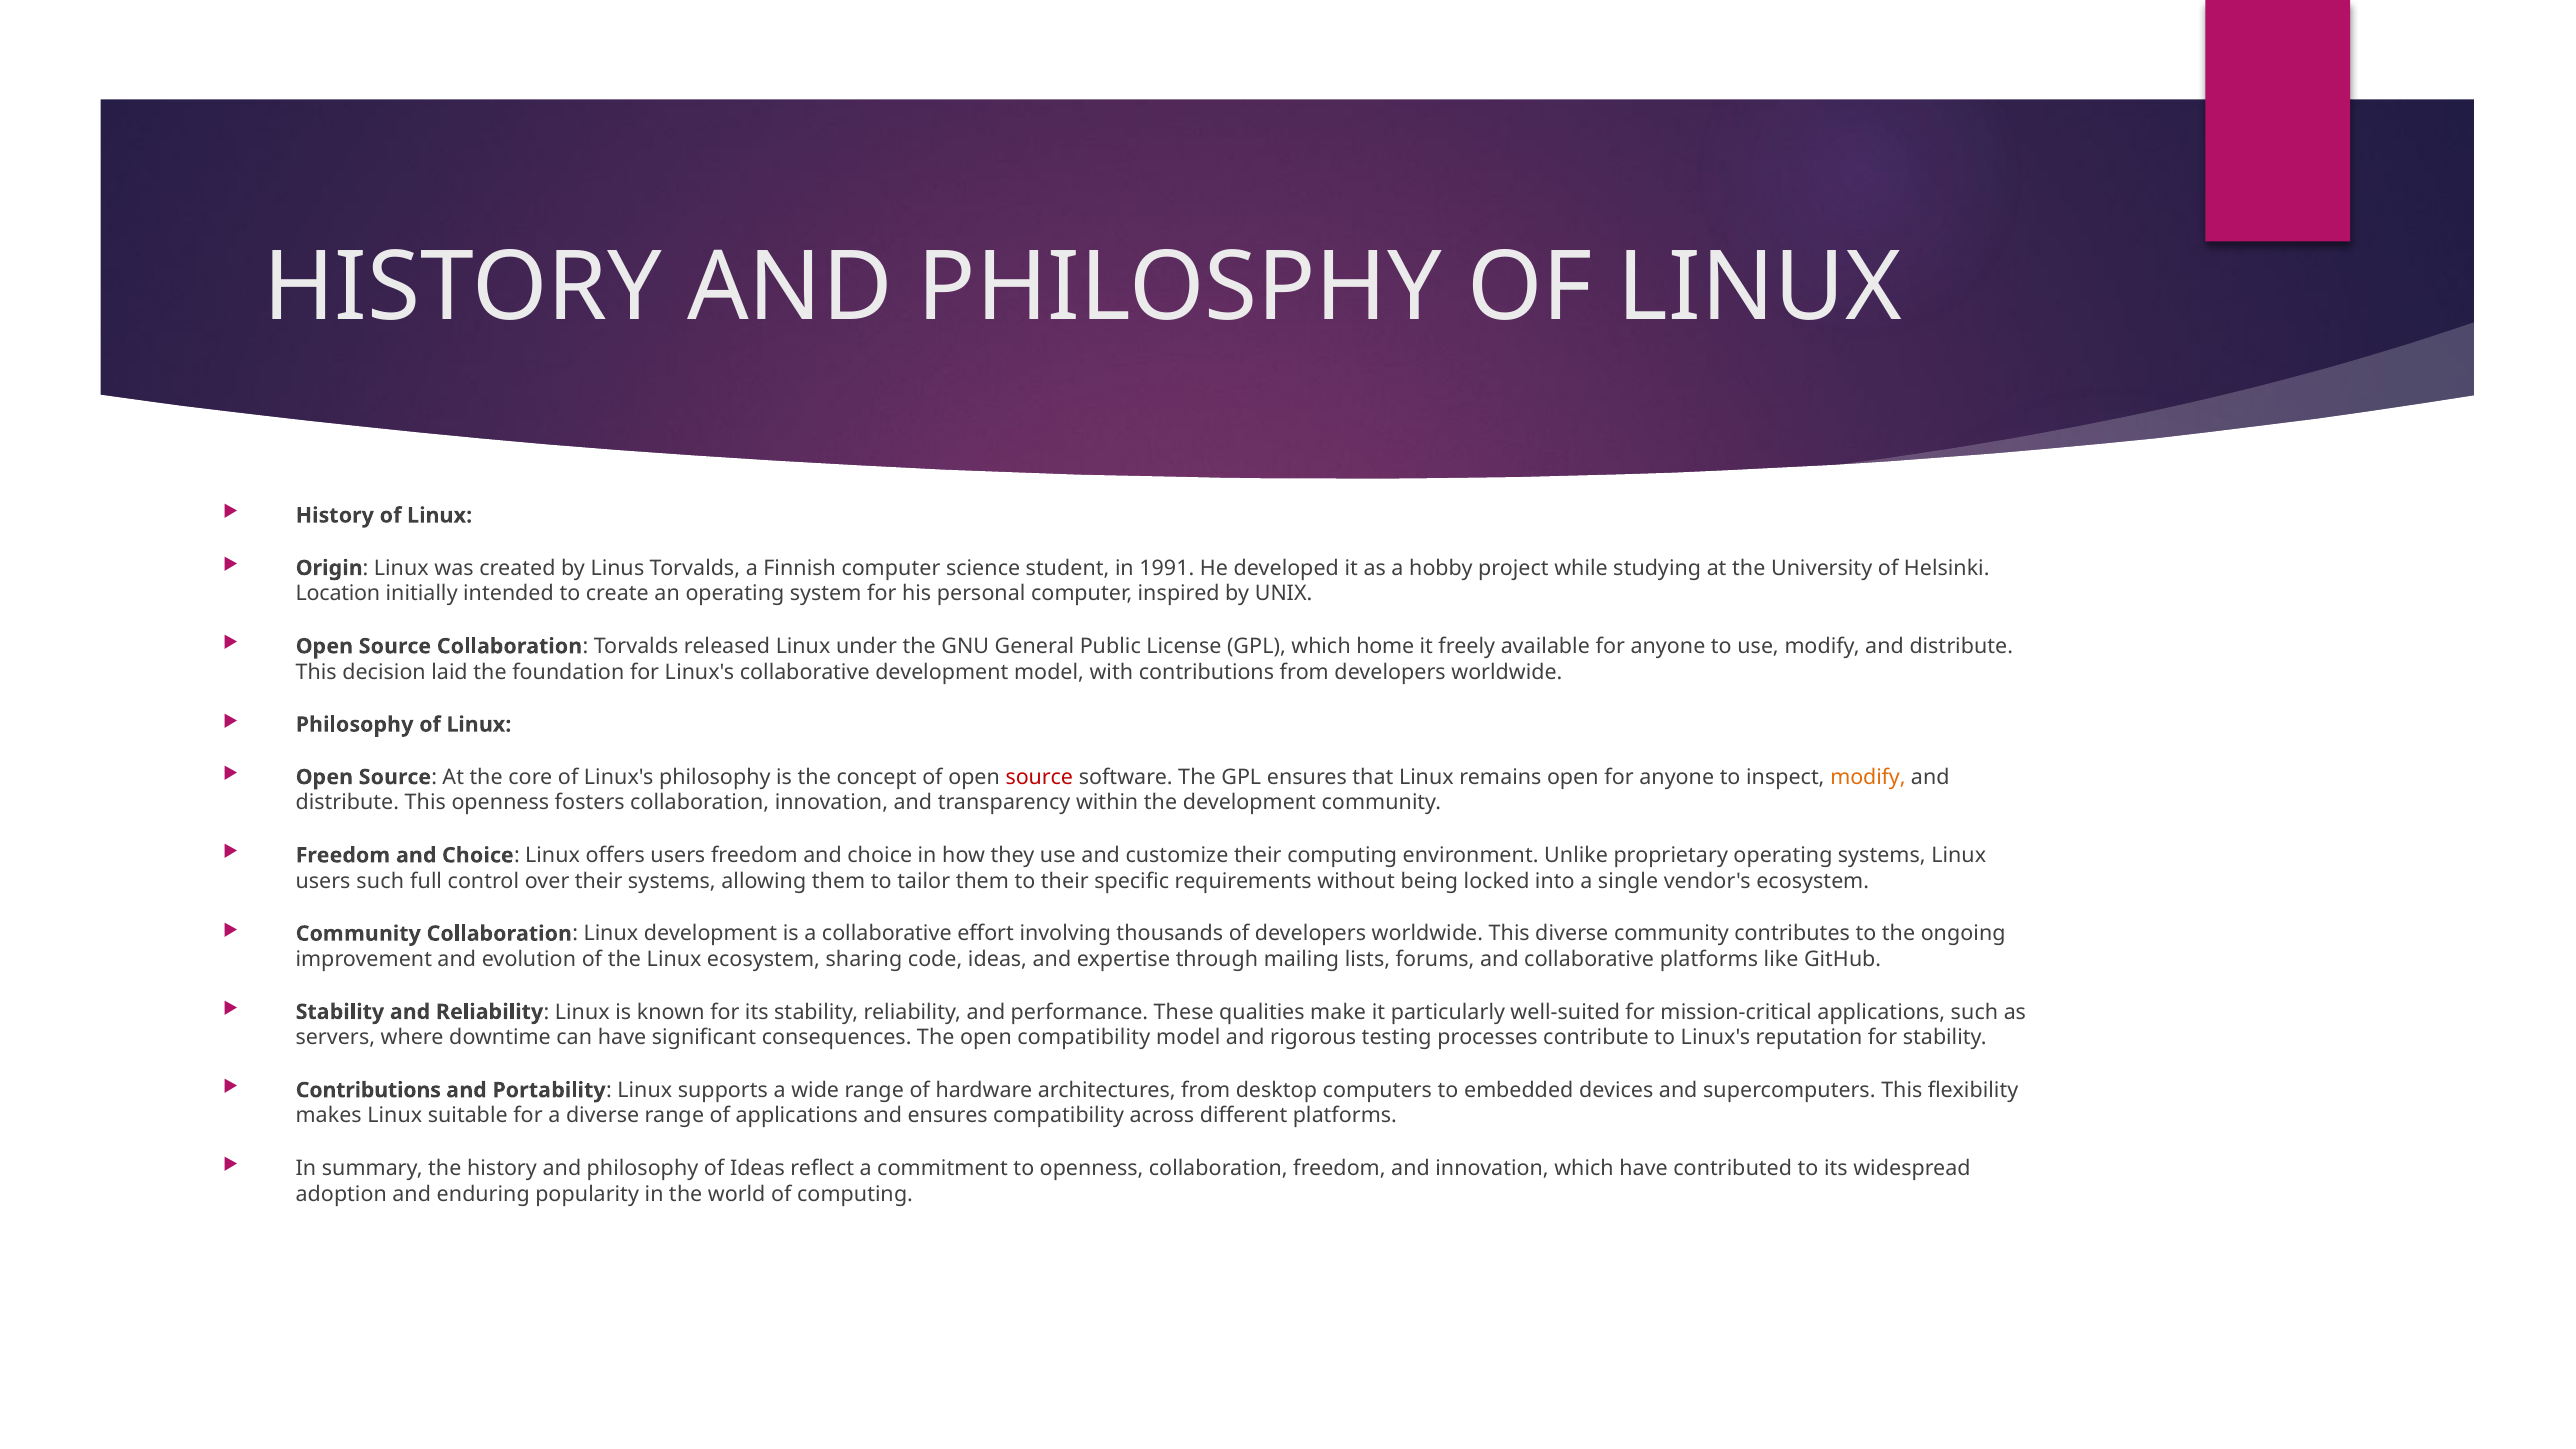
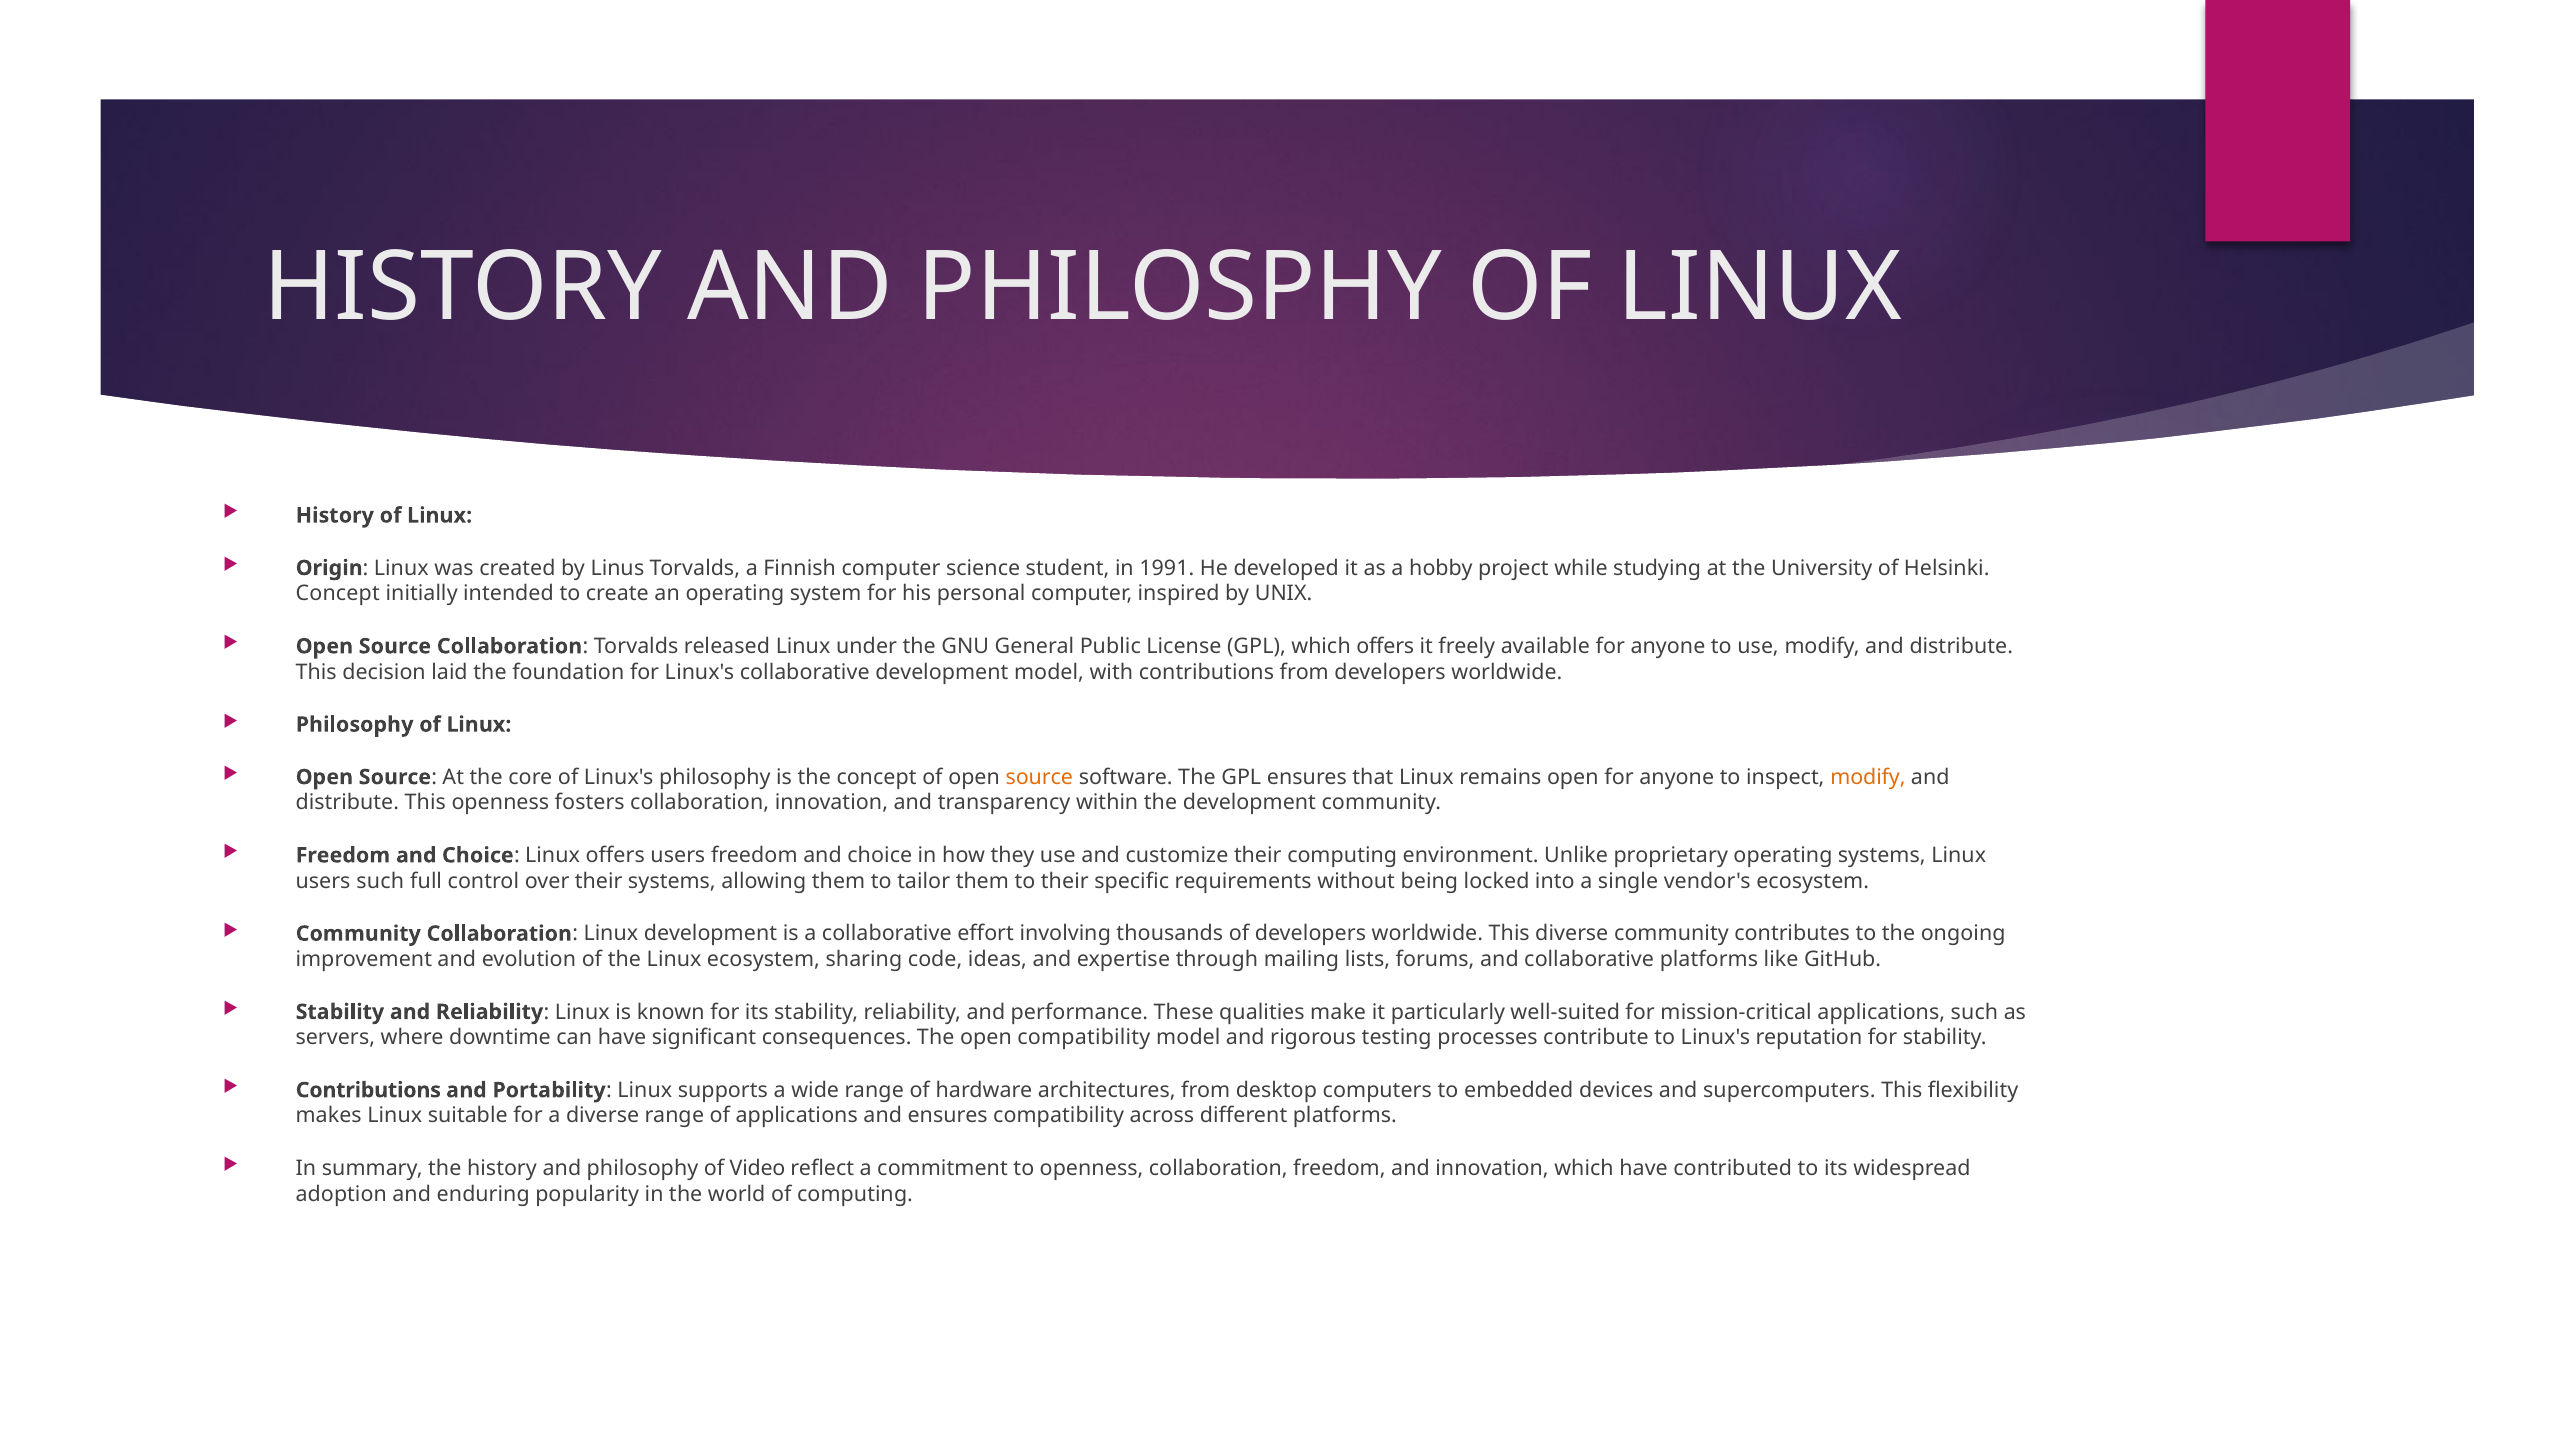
Location at (338, 594): Location -> Concept
which home: home -> offers
source at (1039, 777) colour: red -> orange
of Ideas: Ideas -> Video
